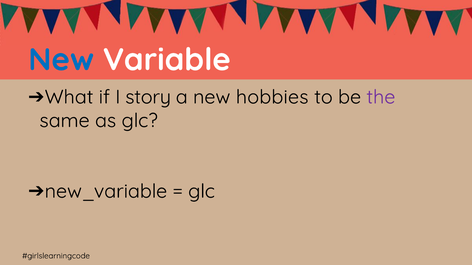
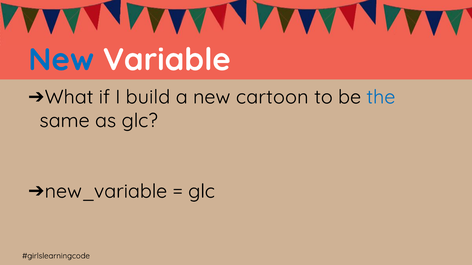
story: story -> build
hobbies: hobbies -> cartoon
the colour: purple -> blue
